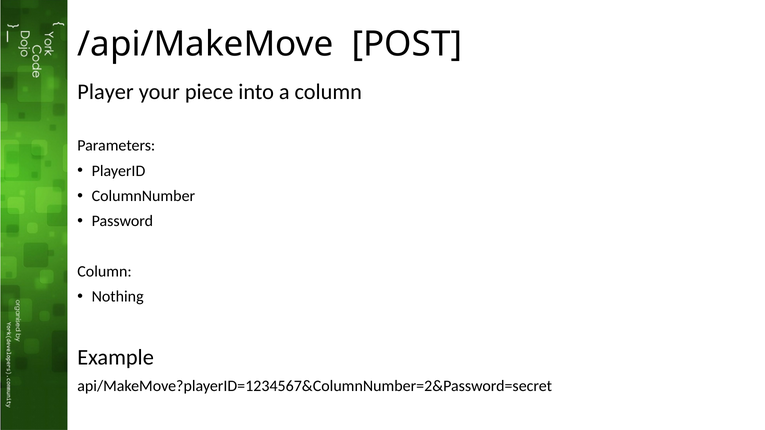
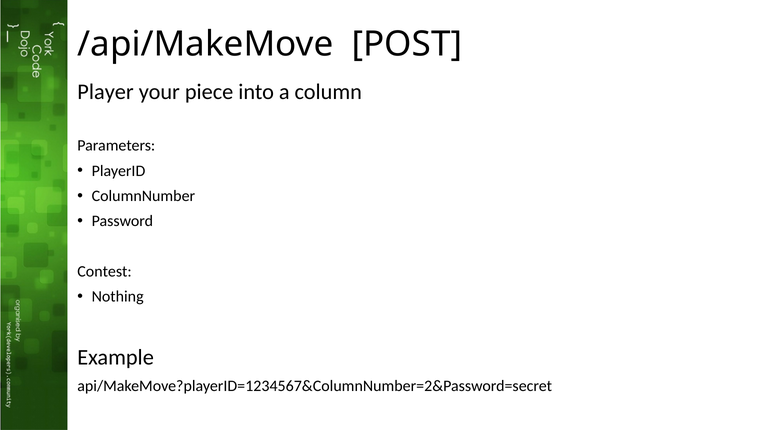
Column at (105, 272): Column -> Contest
